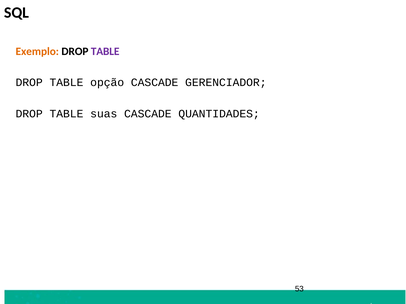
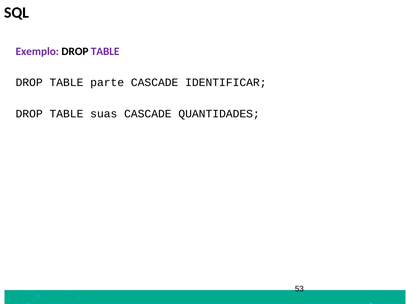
Exemplo colour: orange -> purple
opção: opção -> parte
GERENCIADOR: GERENCIADOR -> IDENTIFICAR
